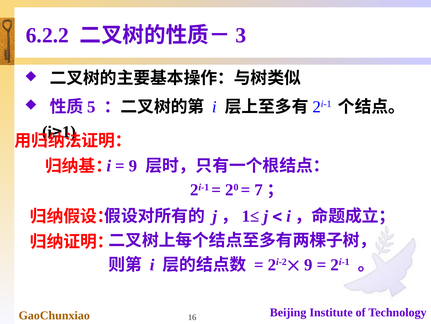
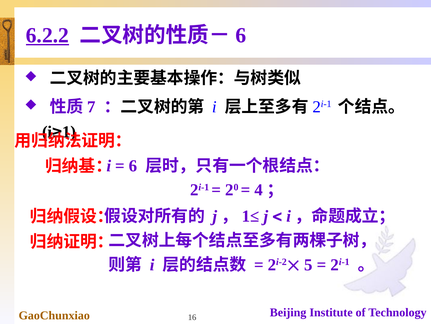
6.2.2 underline: none -> present
3 at (241, 35): 3 -> 6
5: 5 -> 7
9 at (133, 165): 9 -> 6
7: 7 -> 4
2i-2 9: 9 -> 5
